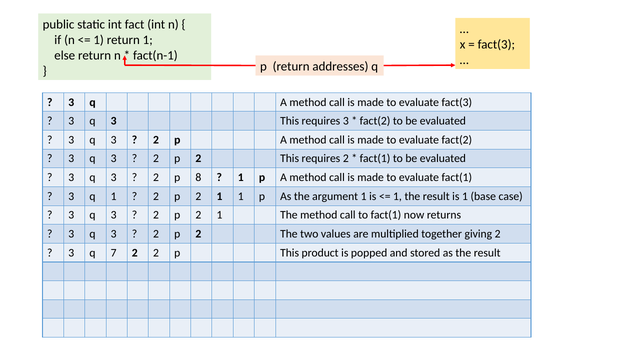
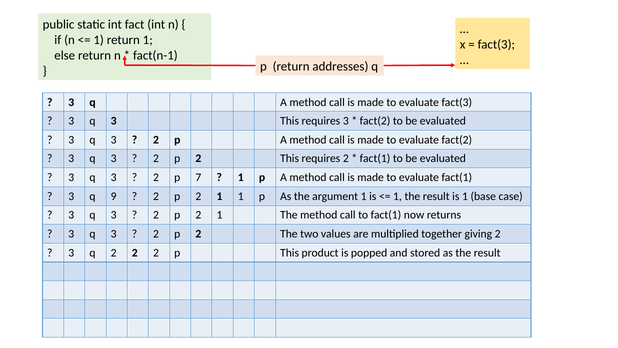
8: 8 -> 7
q 1: 1 -> 9
q 7: 7 -> 2
